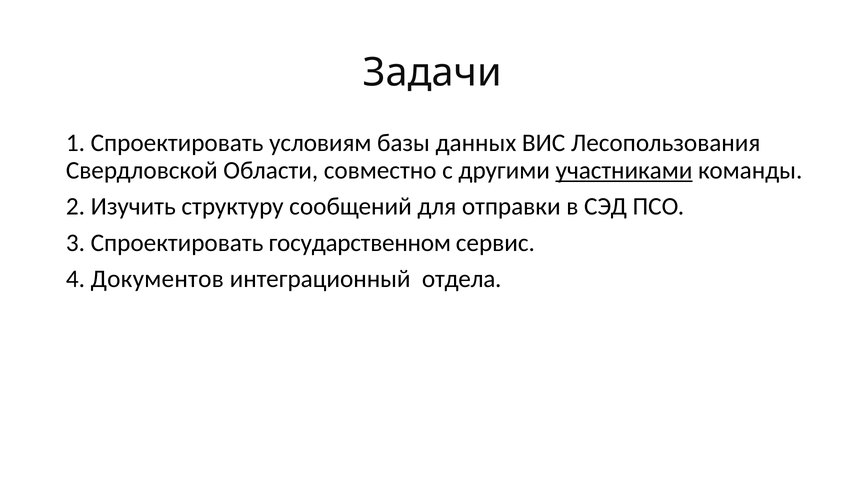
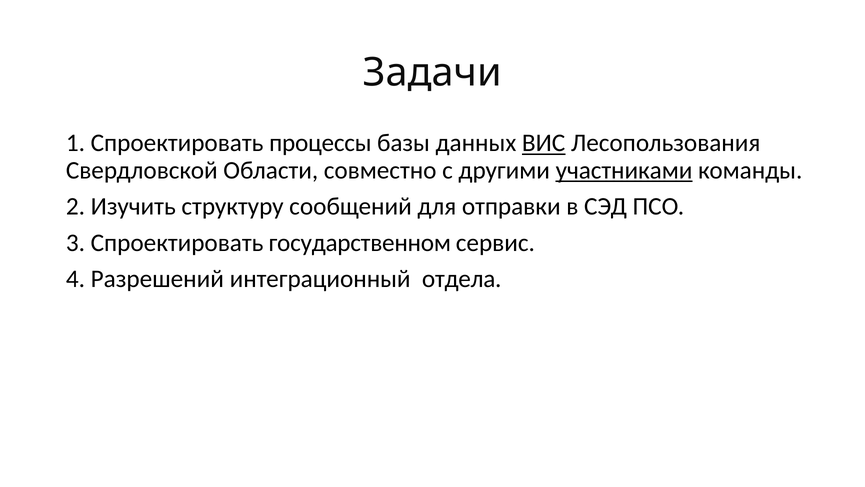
условиям: условиям -> процессы
ВИС underline: none -> present
Документов: Документов -> Разрешений
